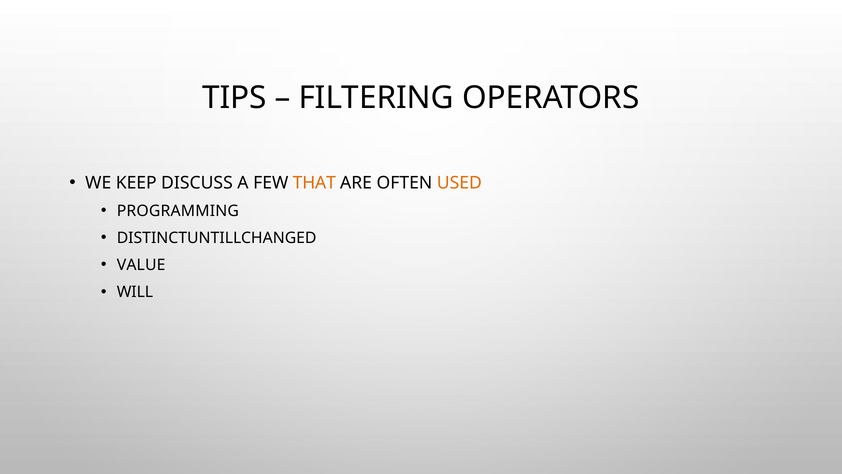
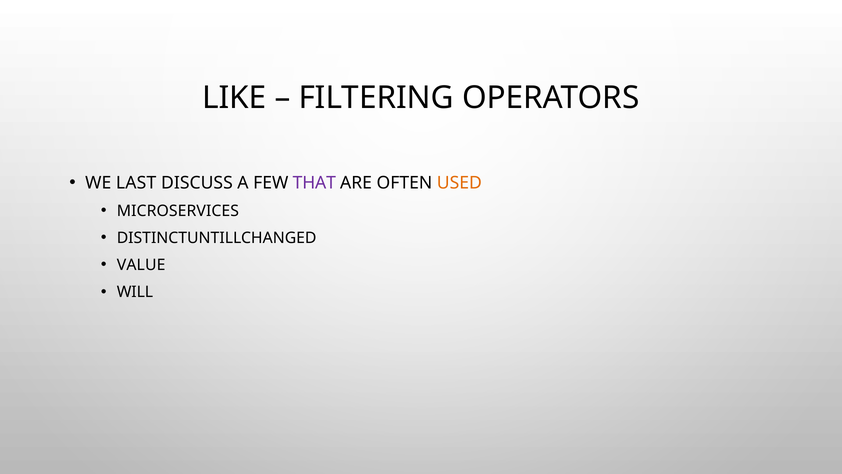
TIPS: TIPS -> LIKE
KEEP: KEEP -> LAST
THAT colour: orange -> purple
PROGRAMMING: PROGRAMMING -> MICROSERVICES
